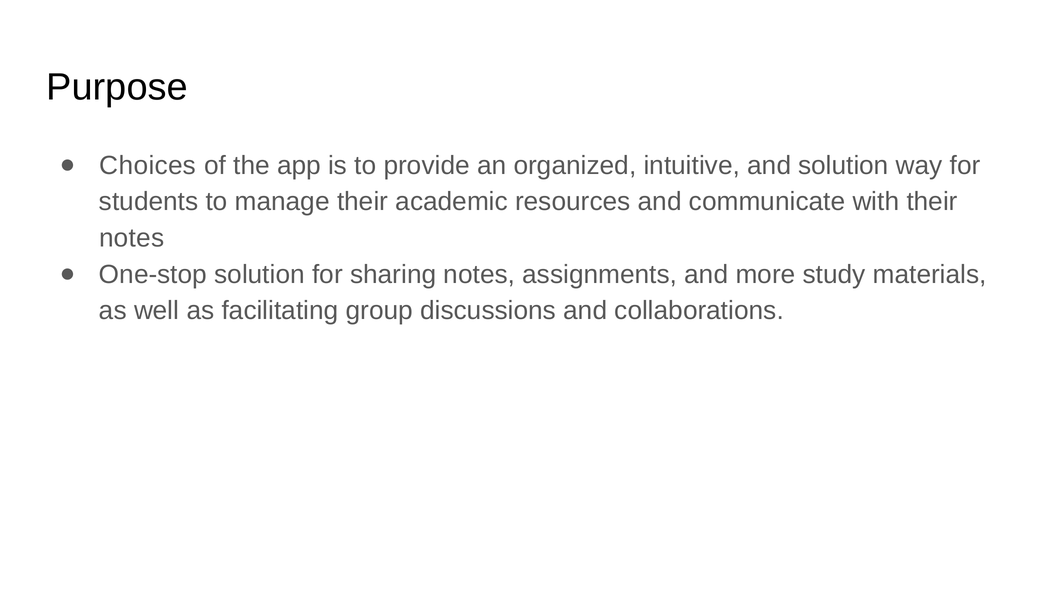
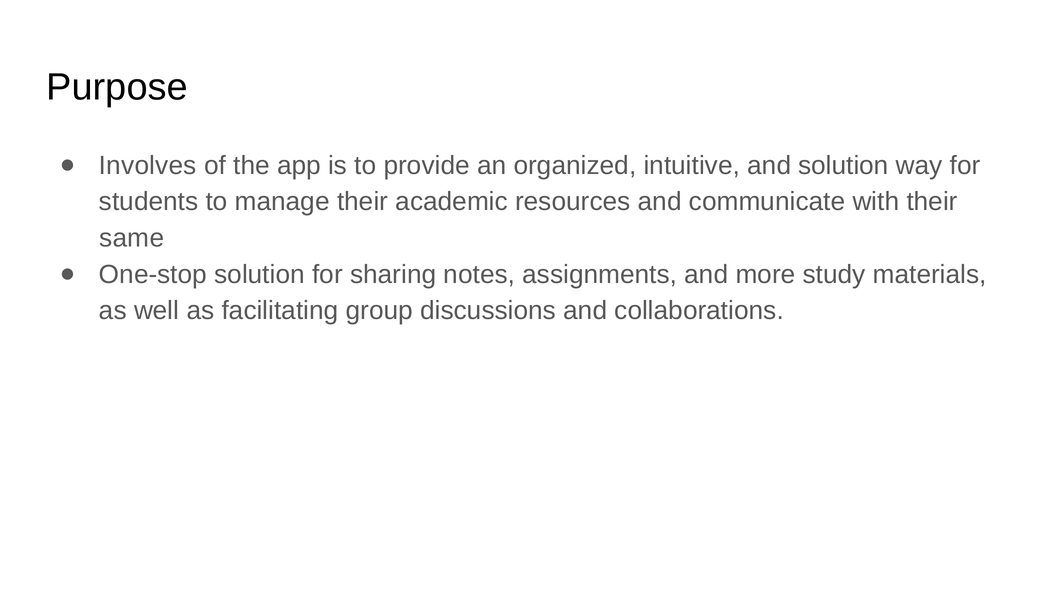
Choices: Choices -> Involves
notes at (132, 238): notes -> same
